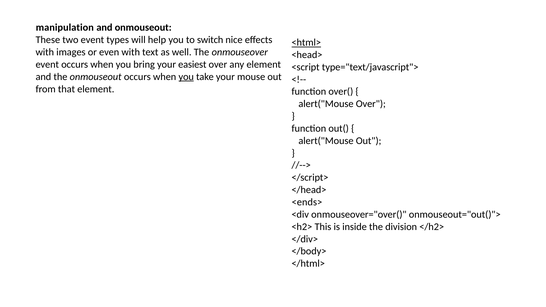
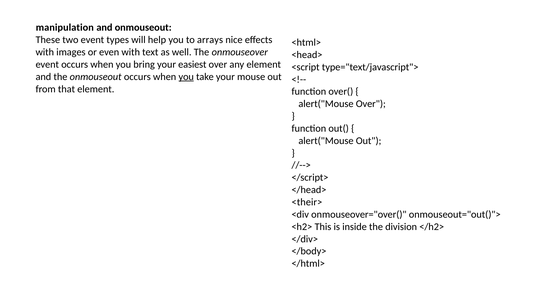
switch: switch -> arrays
<html> underline: present -> none
<ends>: <ends> -> <their>
